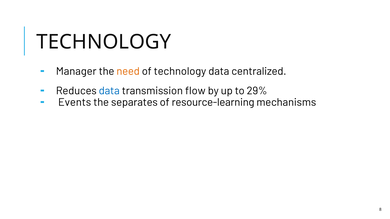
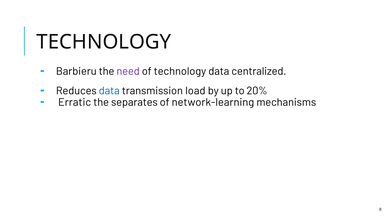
Manager: Manager -> Barbieru
need colour: orange -> purple
flow: flow -> load
29%: 29% -> 20%
Events: Events -> Erratic
resource-learning: resource-learning -> network-learning
